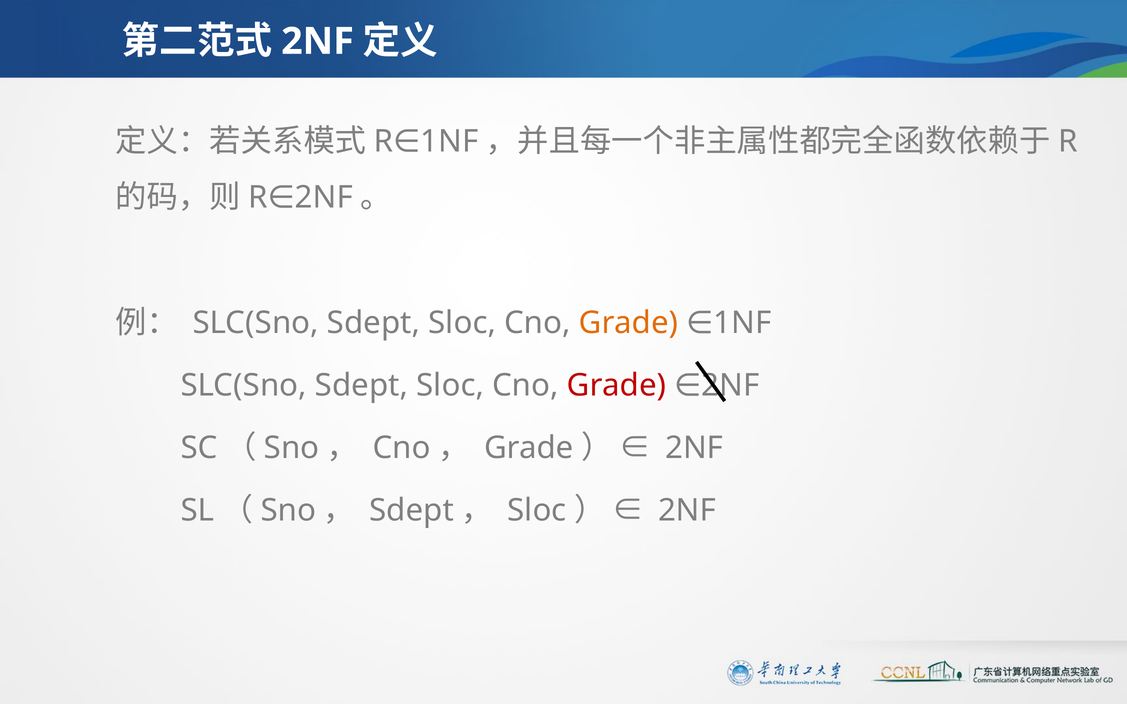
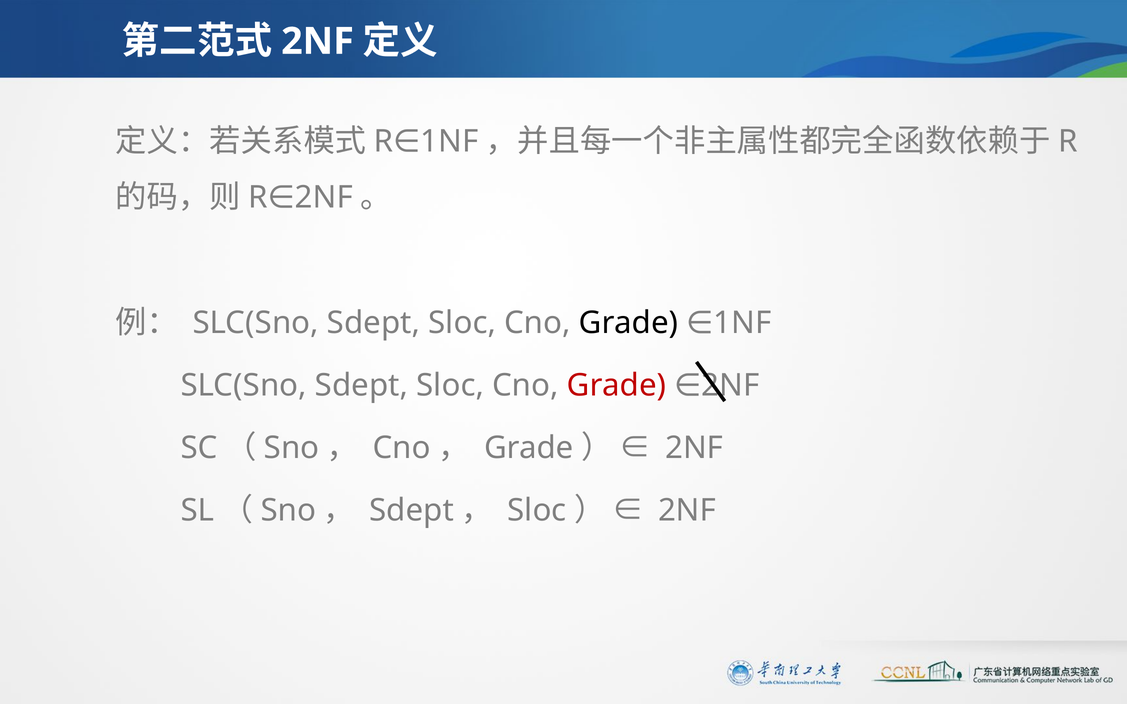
Grade at (628, 323) colour: orange -> black
